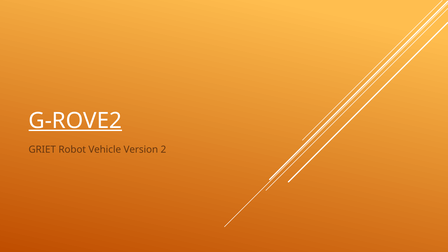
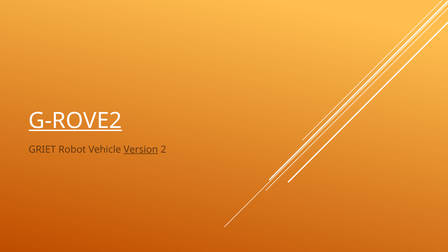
Version underline: none -> present
